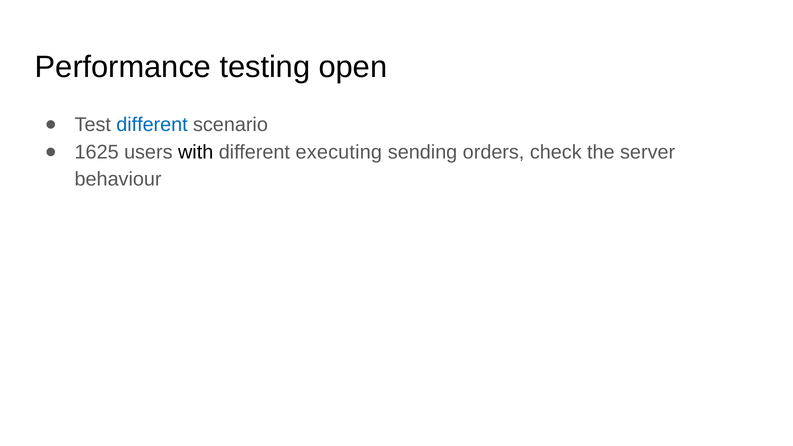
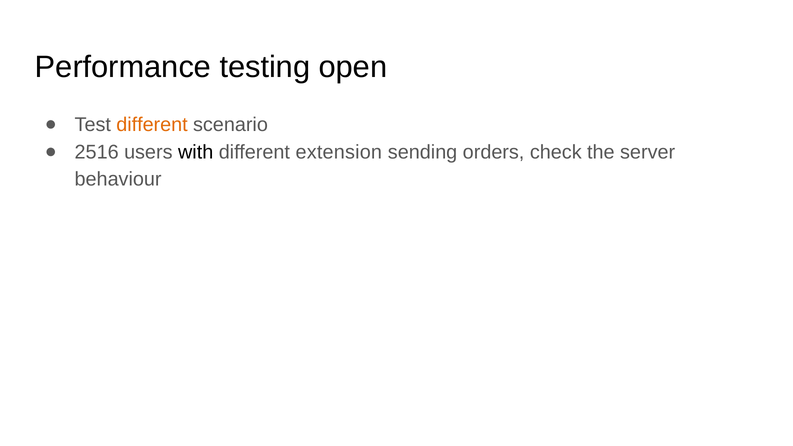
different at (152, 125) colour: blue -> orange
1625: 1625 -> 2516
executing: executing -> extension
